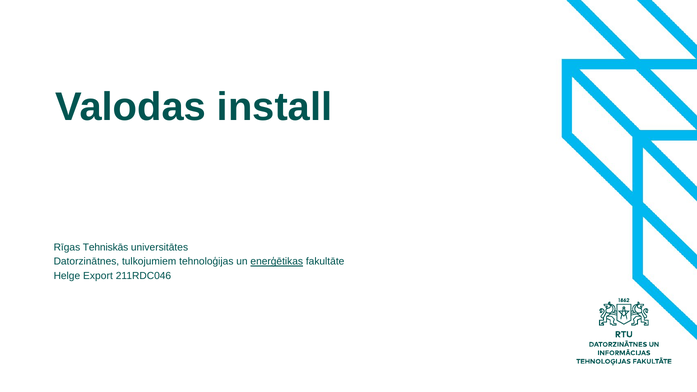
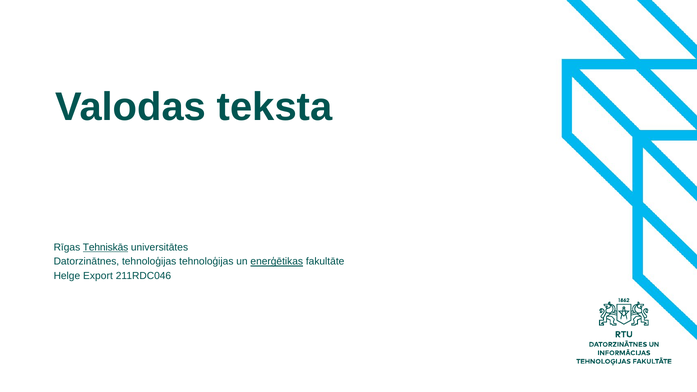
install: install -> teksta
Tehniskās underline: none -> present
Datorzinātnes tulkojumiem: tulkojumiem -> tehnoloģijas
